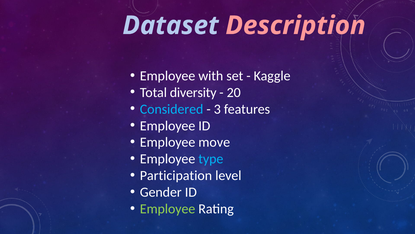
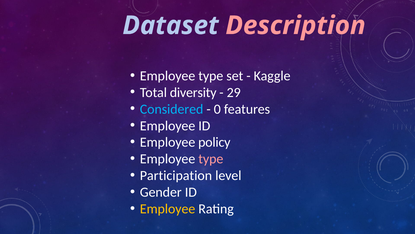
with at (211, 76): with -> type
20: 20 -> 29
3: 3 -> 0
move: move -> policy
type at (211, 159) colour: light blue -> pink
Employee at (168, 208) colour: light green -> yellow
